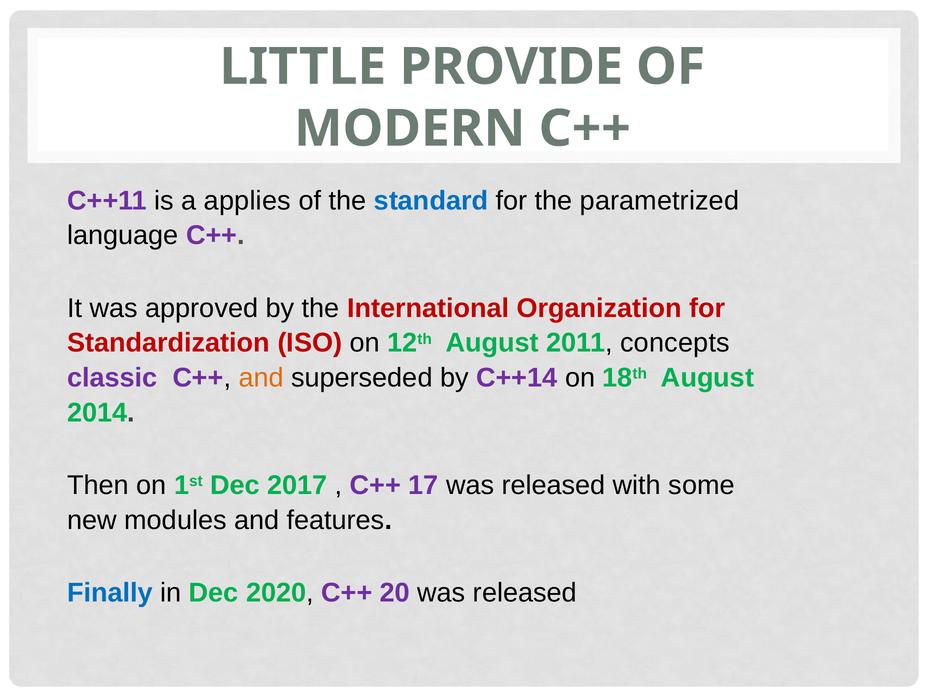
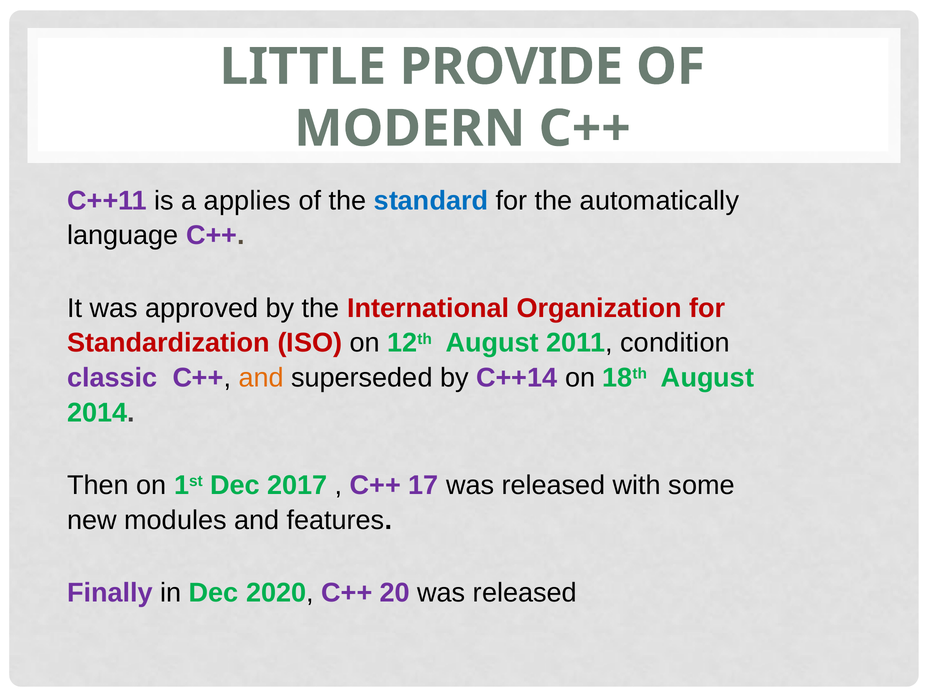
parametrized: parametrized -> automatically
concepts: concepts -> condition
Finally colour: blue -> purple
